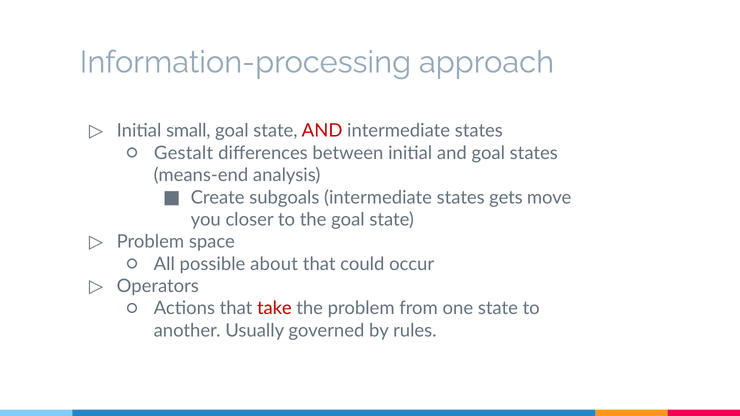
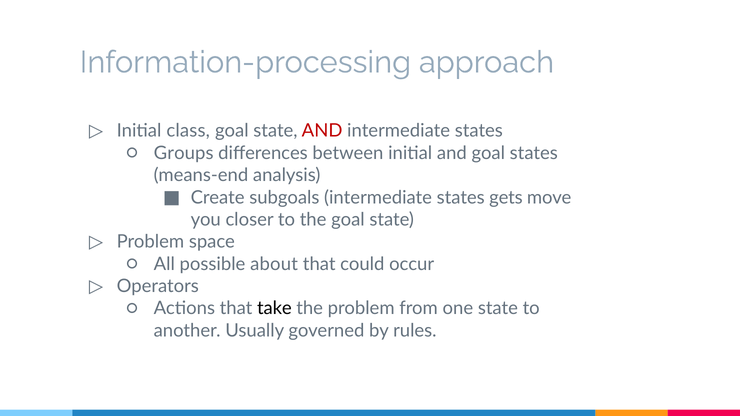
small: small -> class
Gestalt: Gestalt -> Groups
take colour: red -> black
